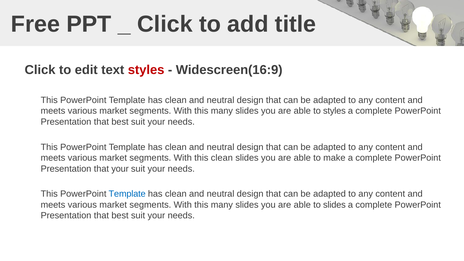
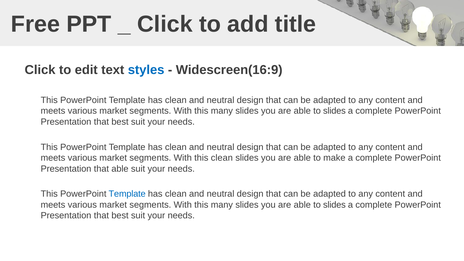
styles at (146, 70) colour: red -> blue
styles at (334, 111): styles -> slides
that your: your -> able
